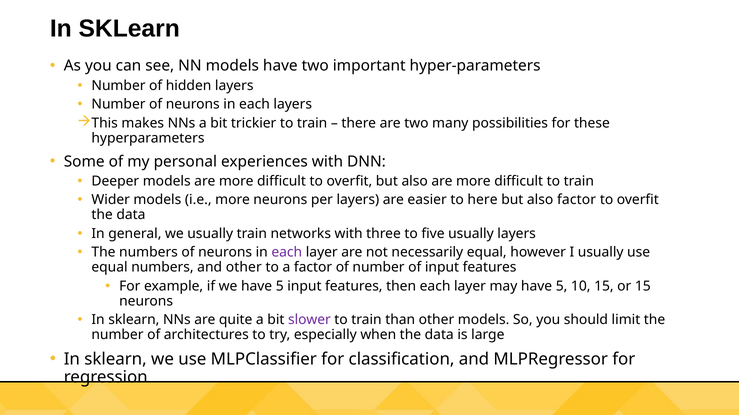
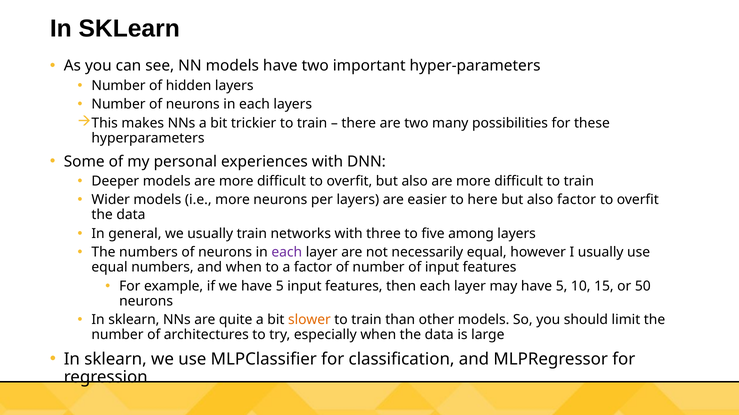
five usually: usually -> among
and other: other -> when
or 15: 15 -> 50
slower colour: purple -> orange
